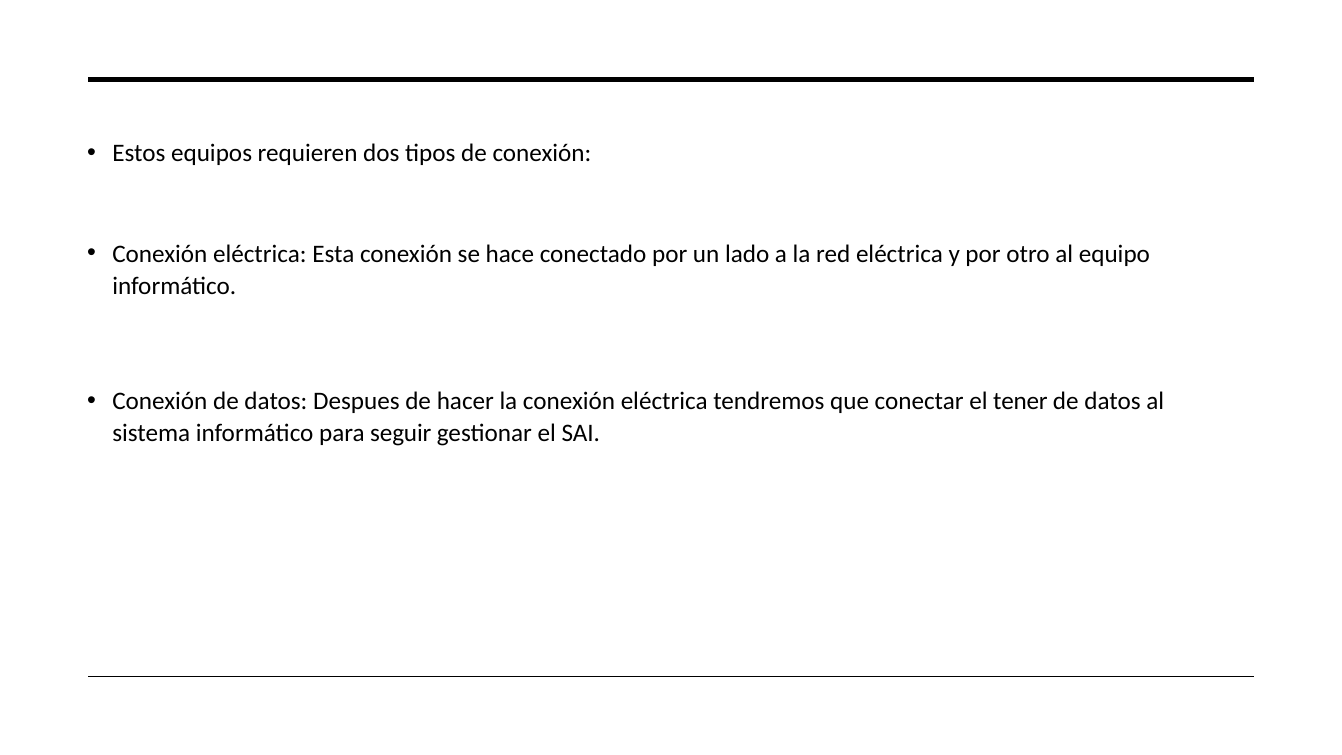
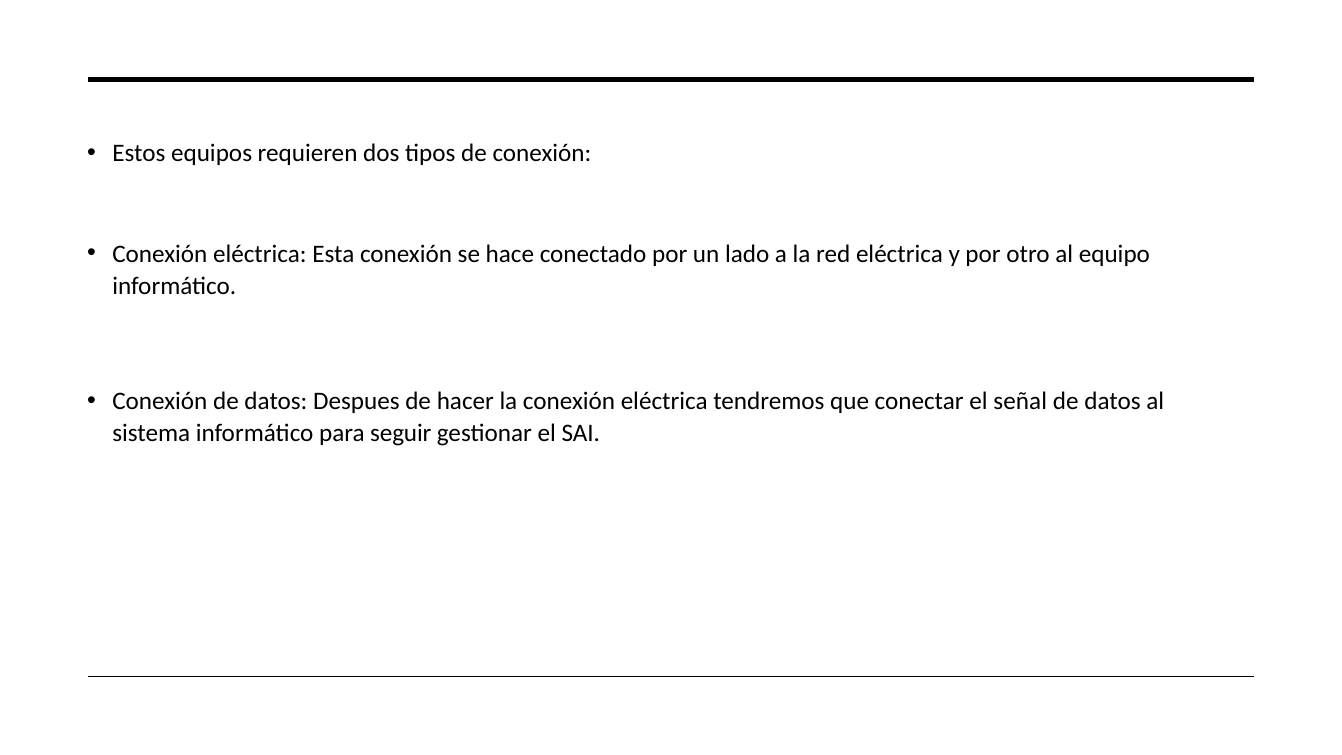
tener: tener -> señal
